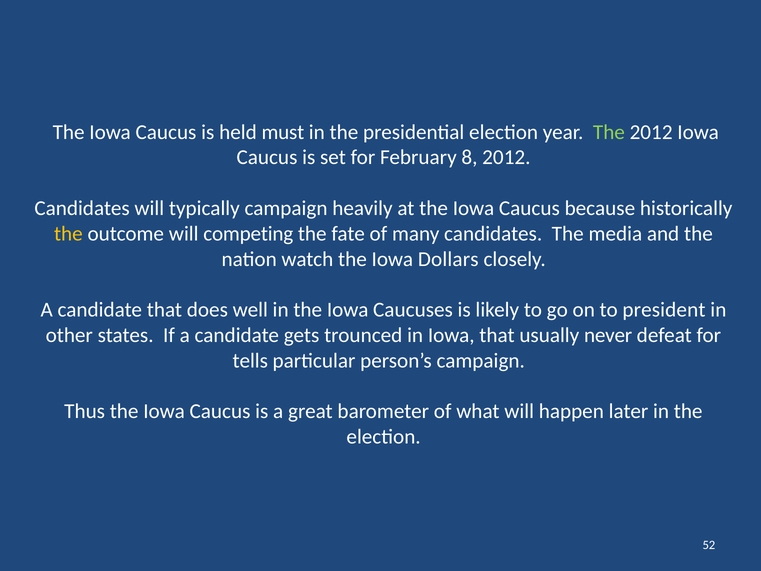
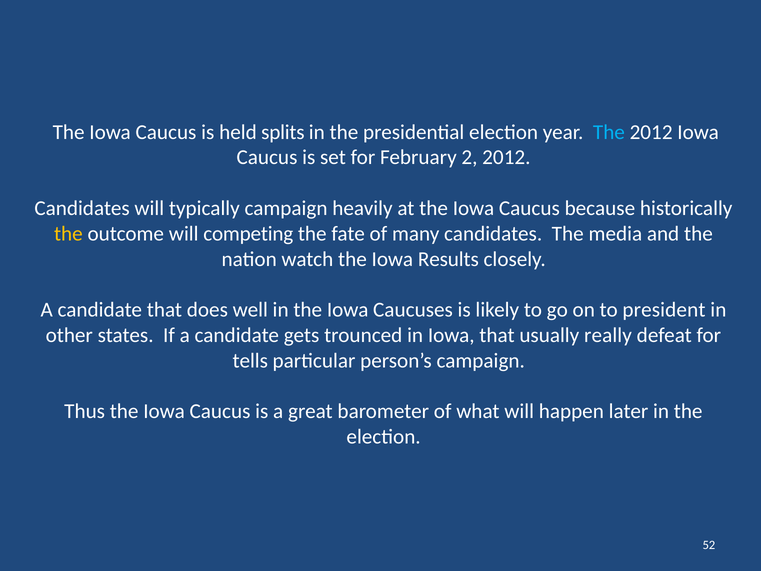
must: must -> splits
The at (609, 132) colour: light green -> light blue
8: 8 -> 2
Dollars: Dollars -> Results
never: never -> really
